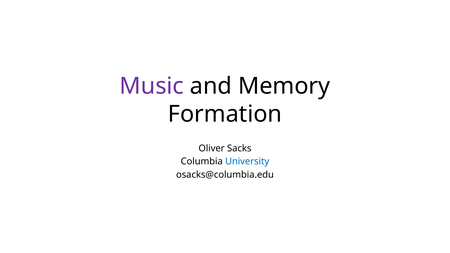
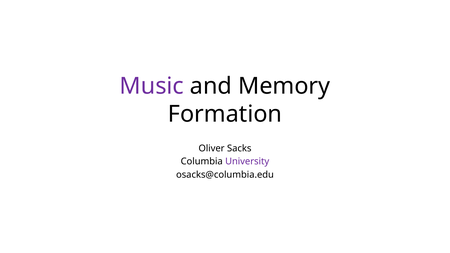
University colour: blue -> purple
